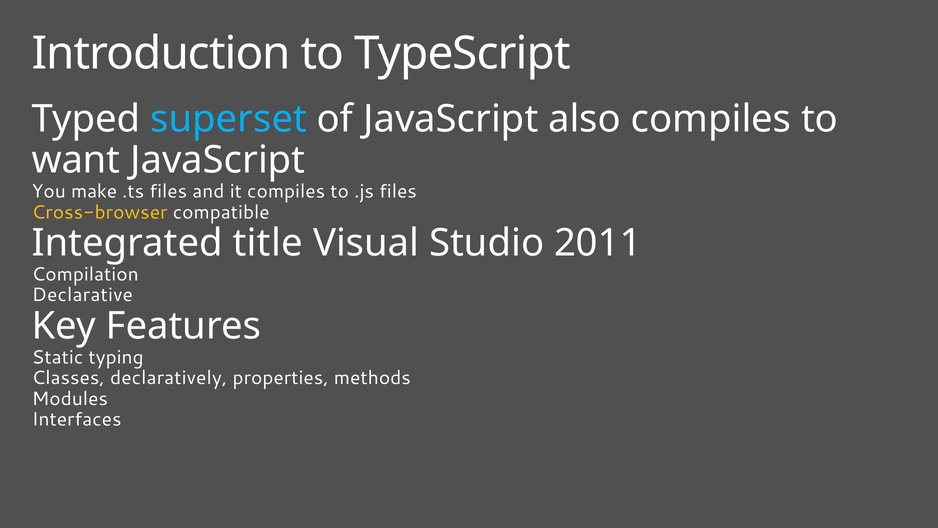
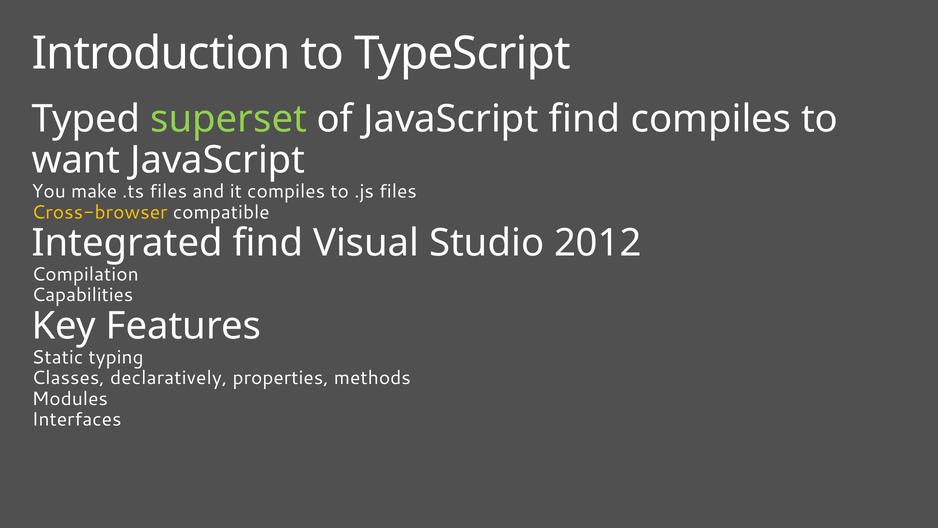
superset colour: light blue -> light green
JavaScript also: also -> find
Integrated title: title -> find
2011: 2011 -> 2012
Declarative: Declarative -> Capabilities
